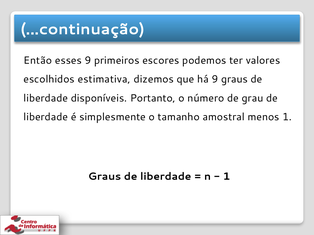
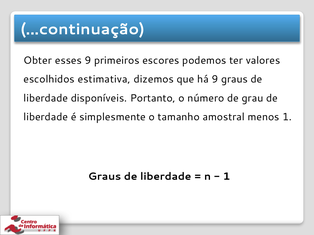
Então: Então -> Obter
